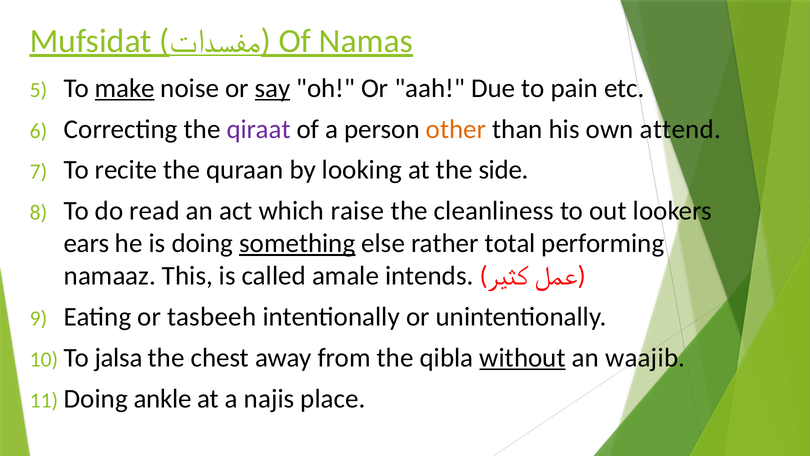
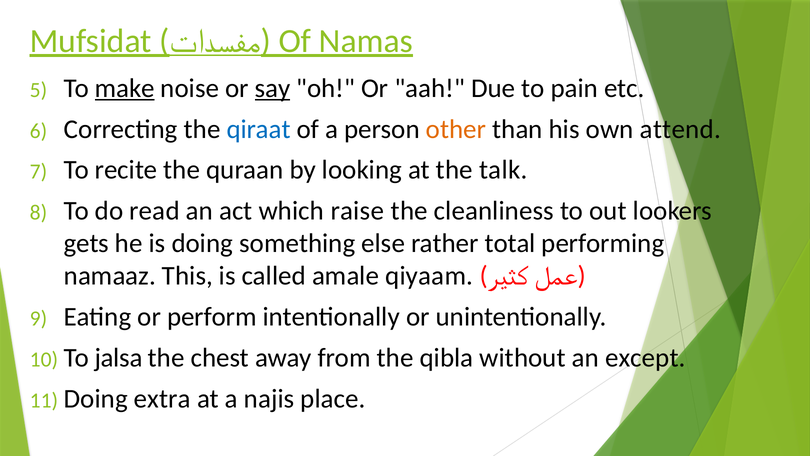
qiraat colour: purple -> blue
side: side -> talk
ears: ears -> gets
something underline: present -> none
intends: intends -> qiyaam
tasbeeh: tasbeeh -> perform
without underline: present -> none
waajib: waajib -> except
ankle: ankle -> extra
